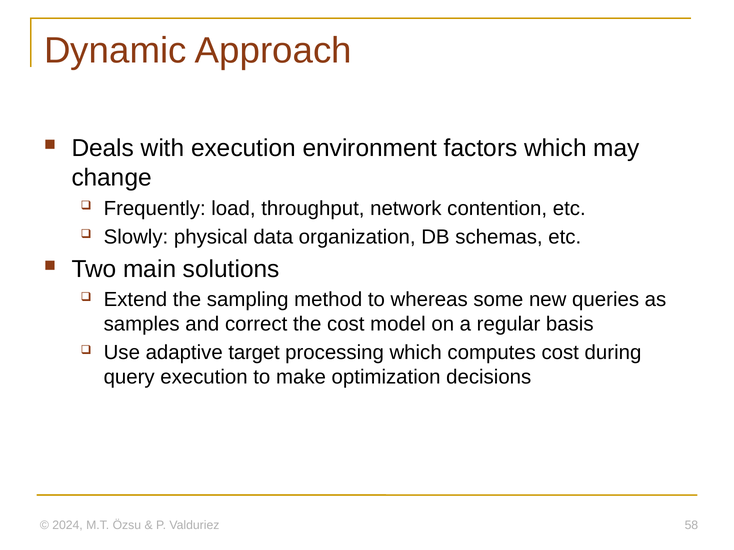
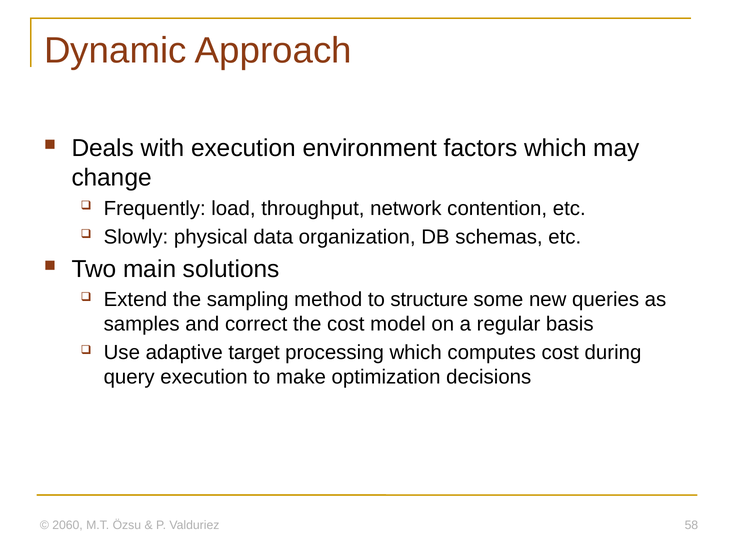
whereas: whereas -> structure
2024: 2024 -> 2060
